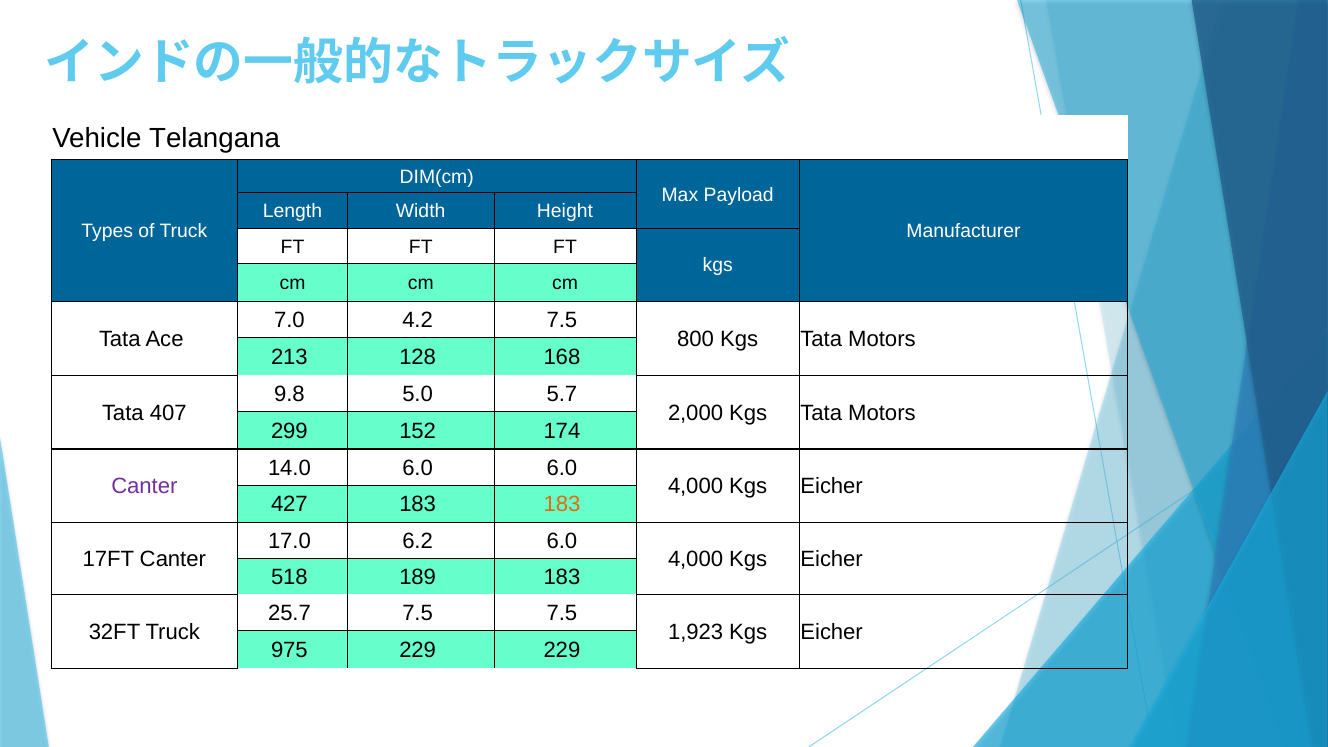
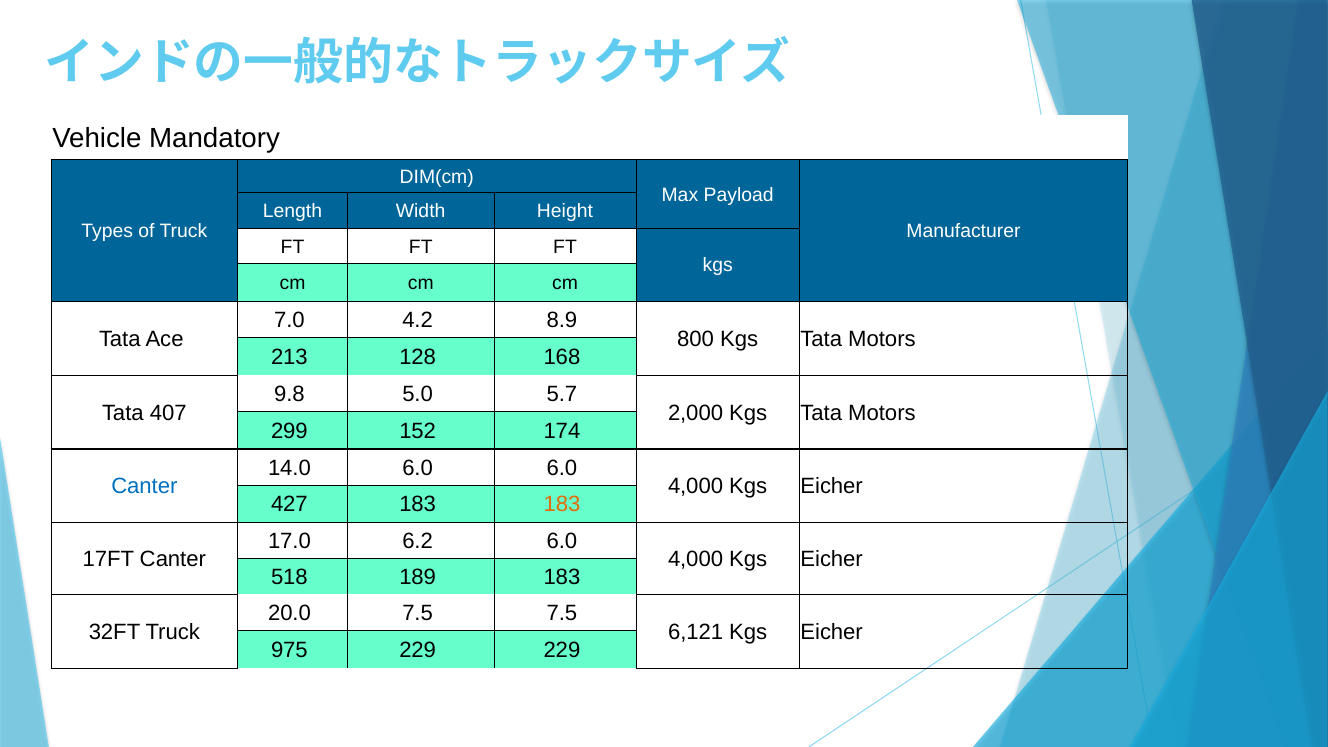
Telangana: Telangana -> Mandatory
4.2 7.5: 7.5 -> 8.9
Canter at (144, 487) colour: purple -> blue
25.7: 25.7 -> 20.0
1,923: 1,923 -> 6,121
